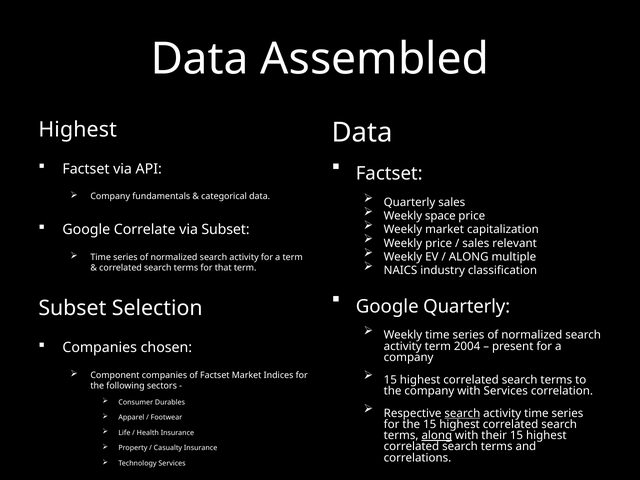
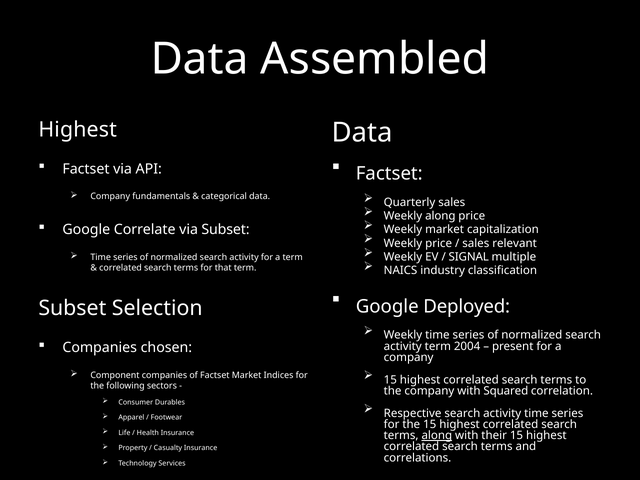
Weekly space: space -> along
ALONG at (469, 257): ALONG -> SIGNAL
Google Quarterly: Quarterly -> Deployed
with Services: Services -> Squared
search at (462, 413) underline: present -> none
